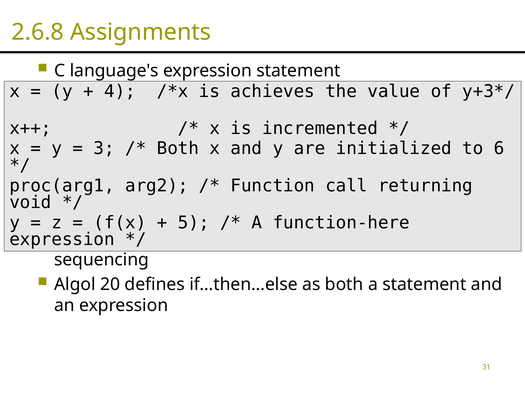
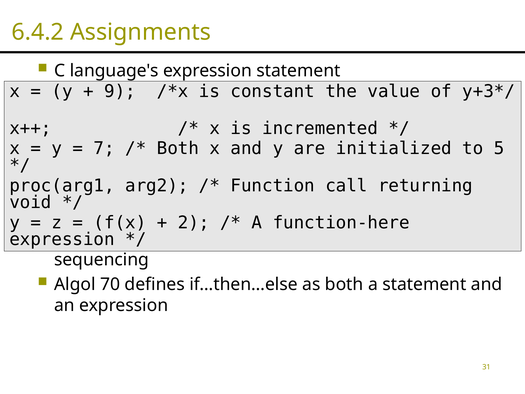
2.6.8: 2.6.8 -> 6.4.2
4: 4 -> 9
achieves: achieves -> constant
3: 3 -> 7
6: 6 -> 5
5: 5 -> 2
20: 20 -> 70
